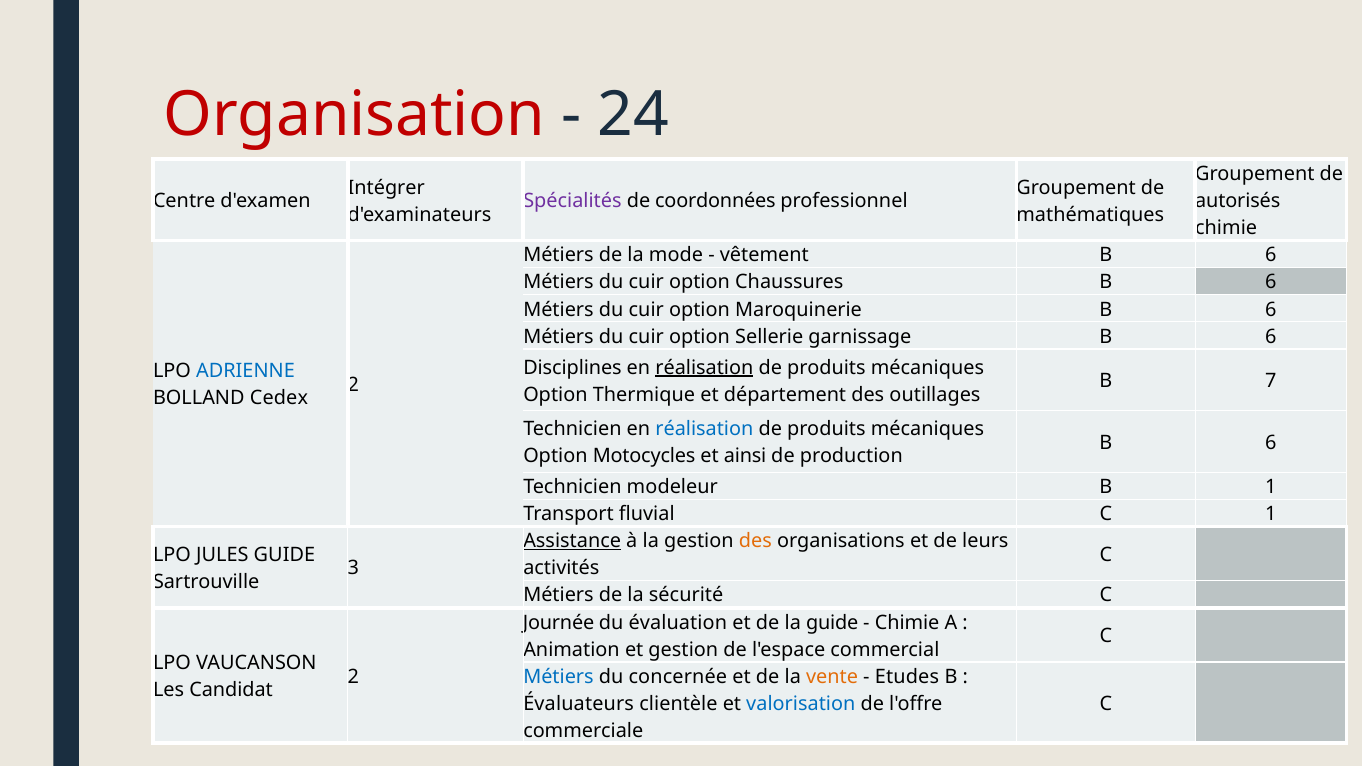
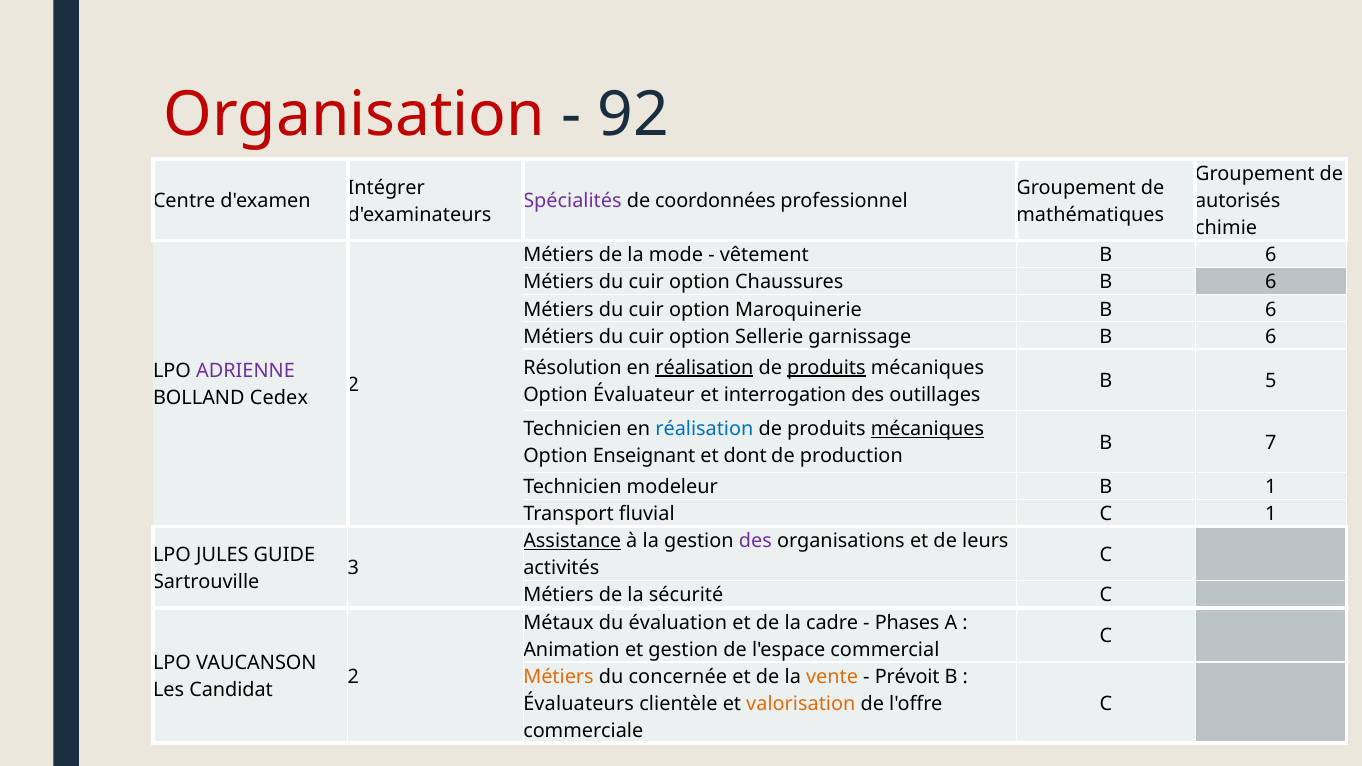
24: 24 -> 92
Disciplines: Disciplines -> Résolution
produits at (826, 368) underline: none -> present
ADRIENNE colour: blue -> purple
7: 7 -> 5
Thermique: Thermique -> Évaluateur
département: département -> interrogation
mécaniques at (927, 429) underline: none -> present
6 at (1271, 443): 6 -> 7
Motocycles: Motocycles -> Enseignant
ainsi: ainsi -> dont
des at (755, 541) colour: orange -> purple
Journée: Journée -> Métaux
la guide: guide -> cadre
Chimie at (907, 623): Chimie -> Phases
Métiers at (558, 677) colour: blue -> orange
Etudes: Etudes -> Prévoit
valorisation colour: blue -> orange
